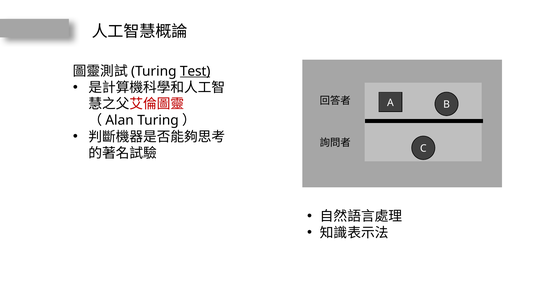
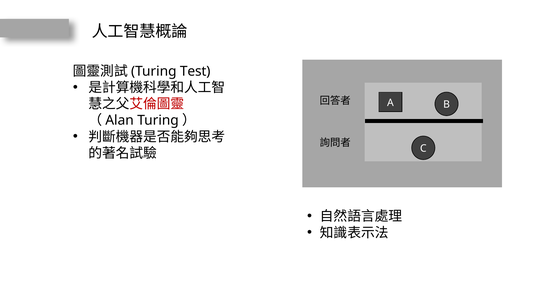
Test underline: present -> none
